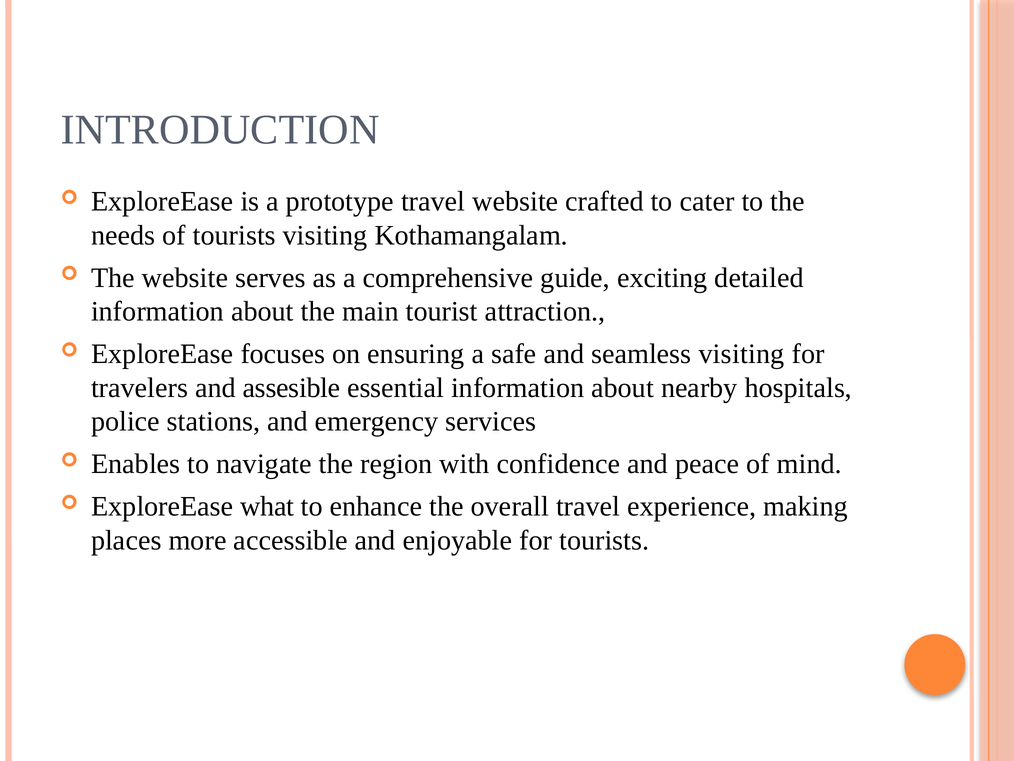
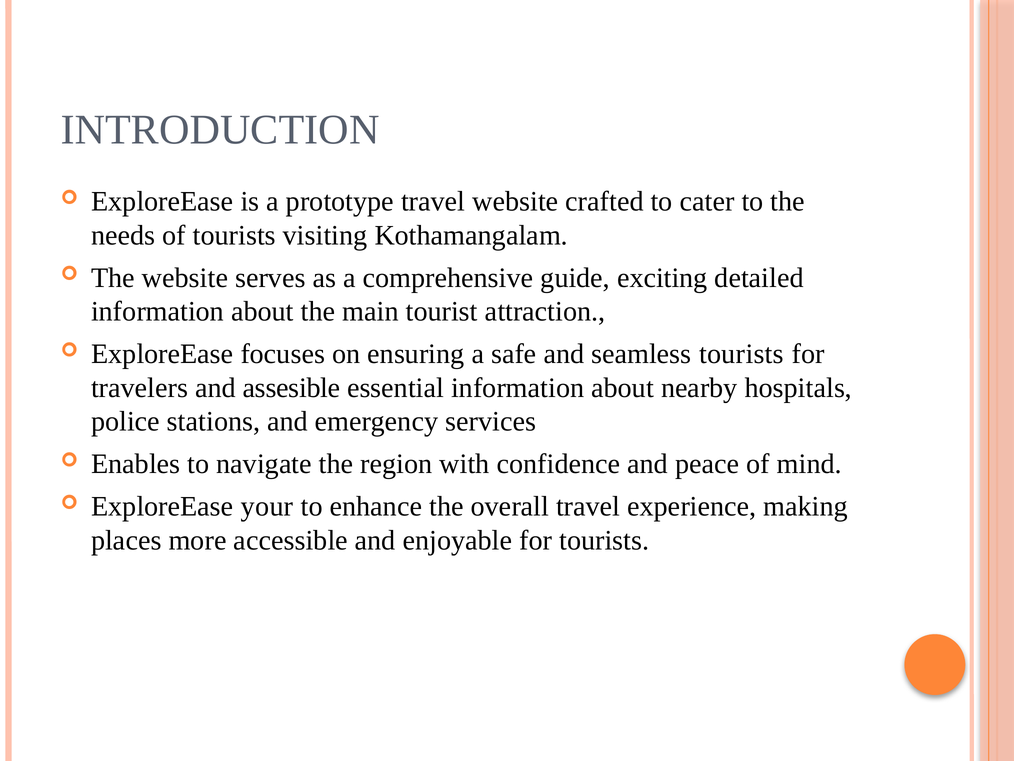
seamless visiting: visiting -> tourists
what: what -> your
